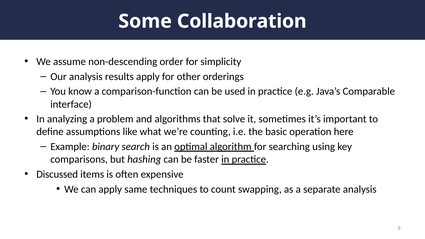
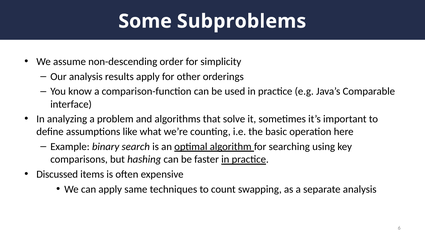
Collaboration: Collaboration -> Subproblems
